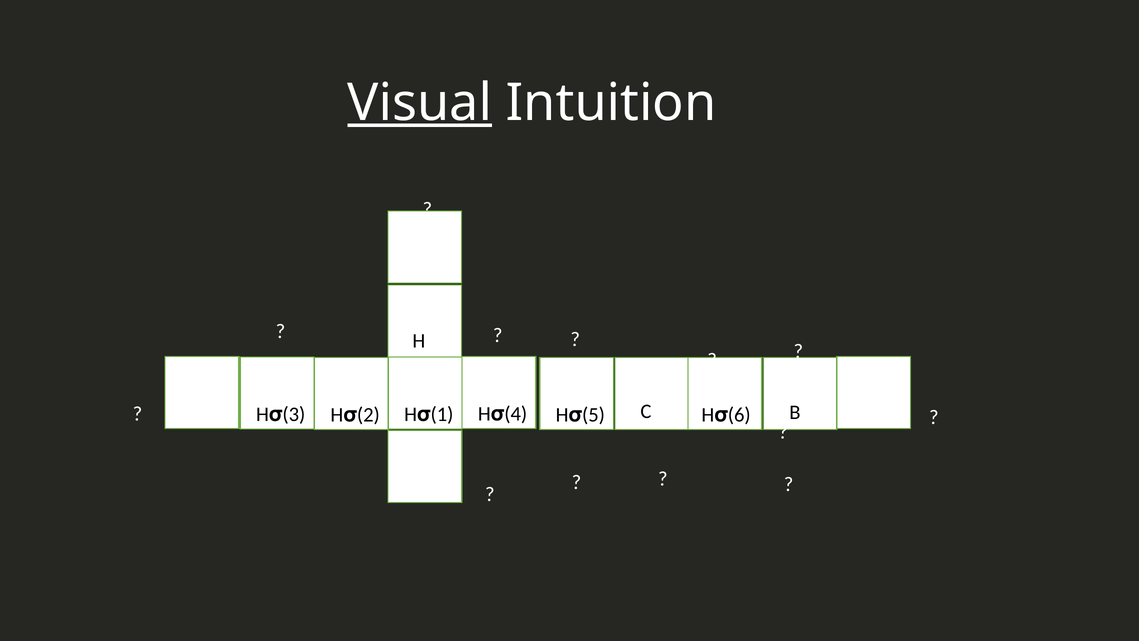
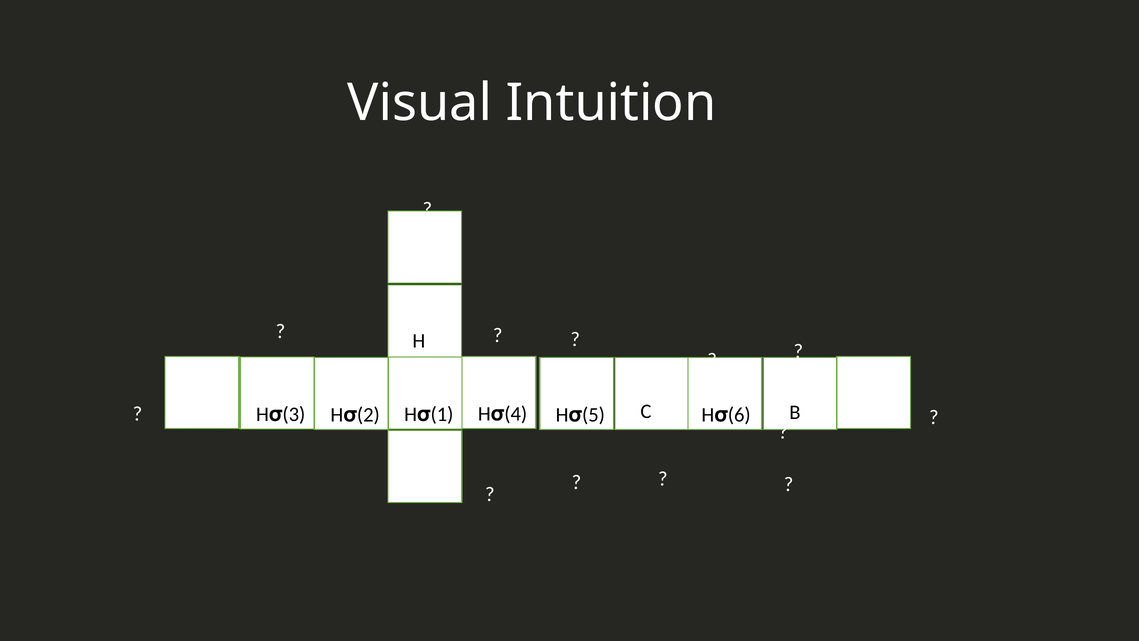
Visual underline: present -> none
